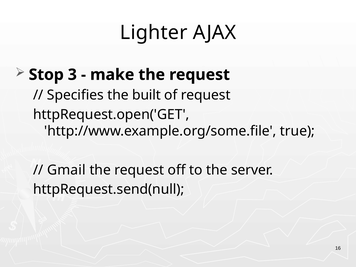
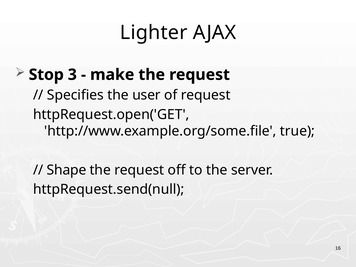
built: built -> user
Gmail: Gmail -> Shape
